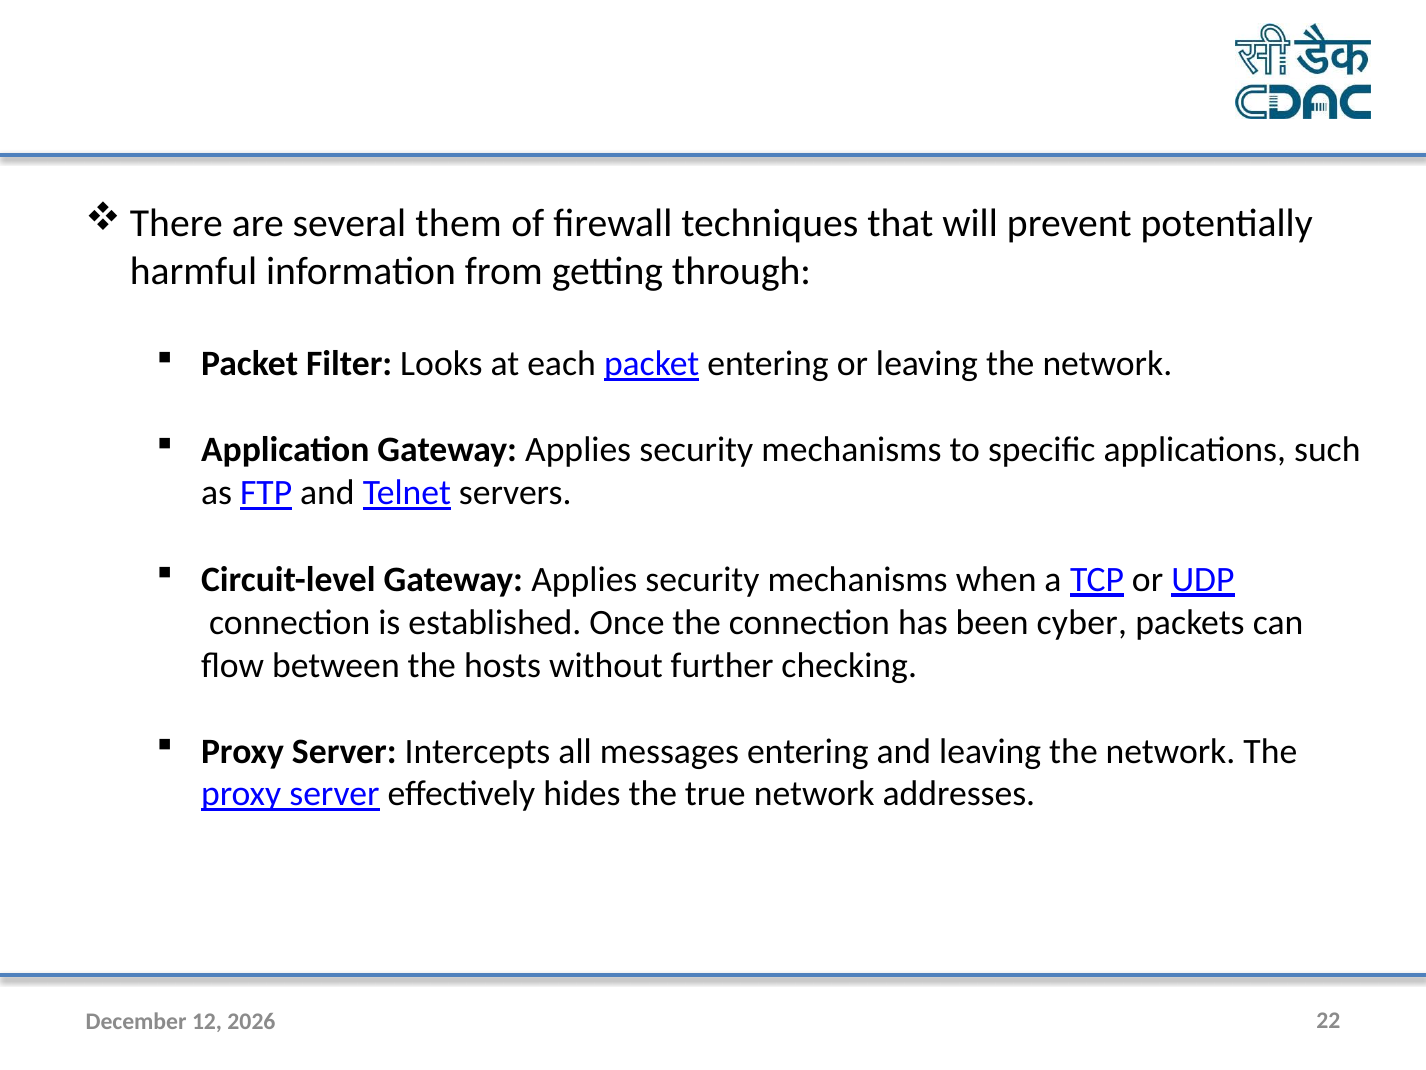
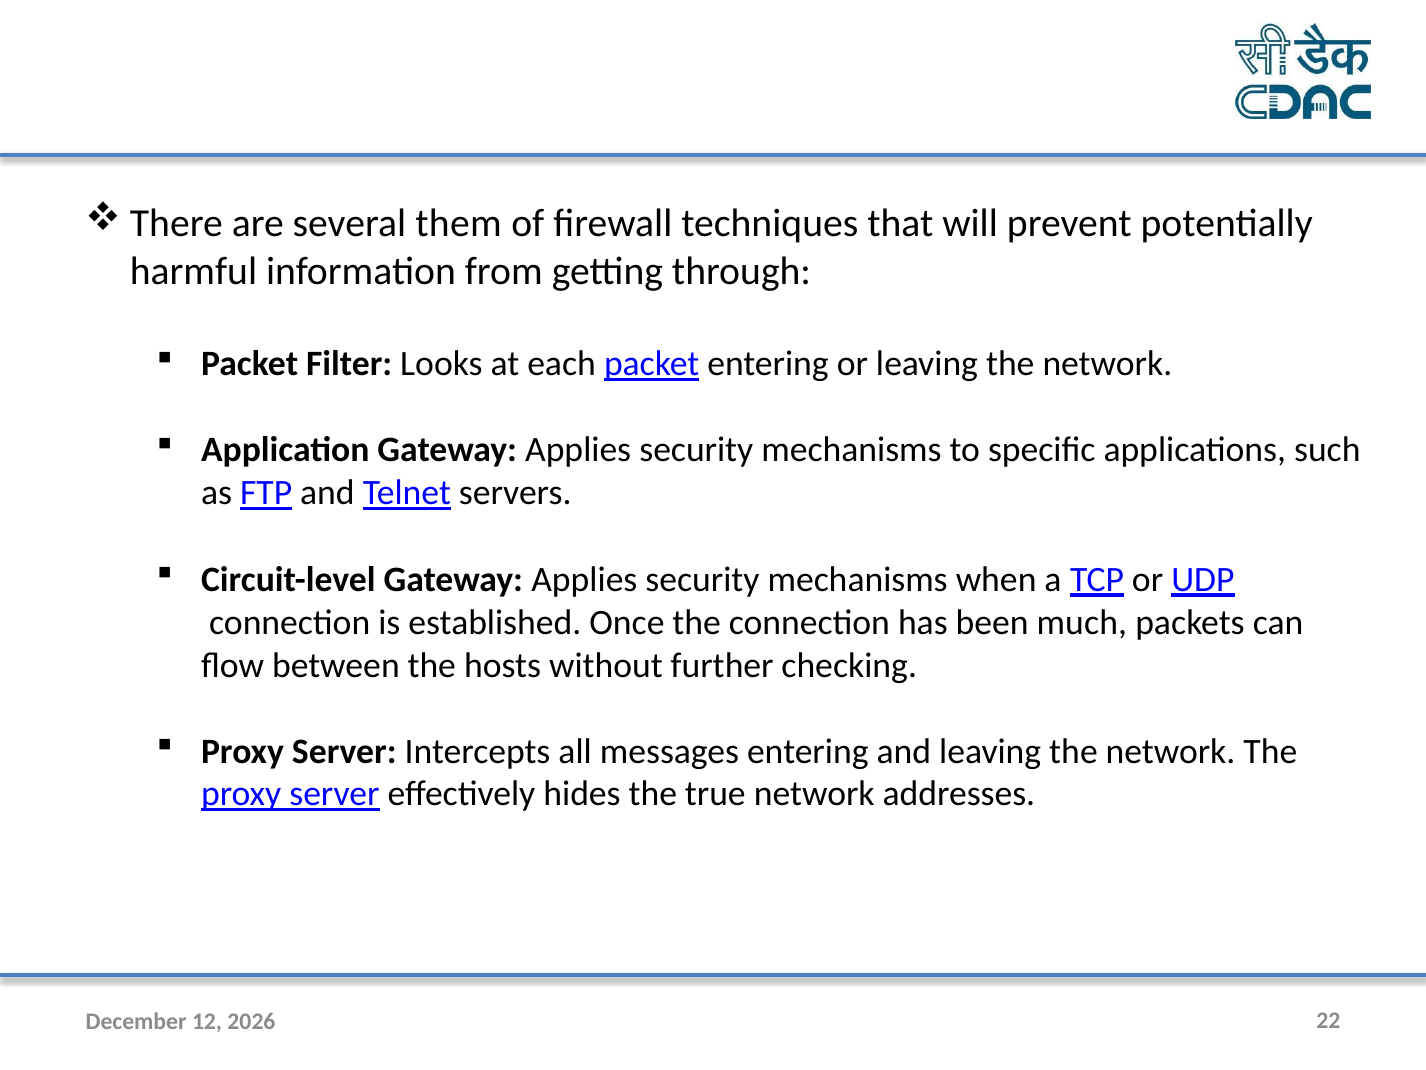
cyber: cyber -> much
